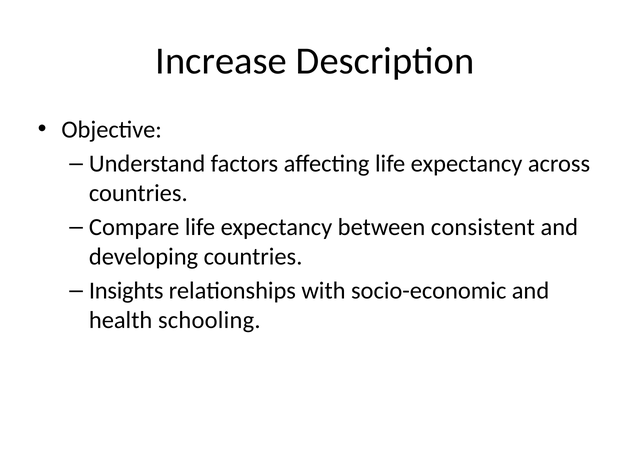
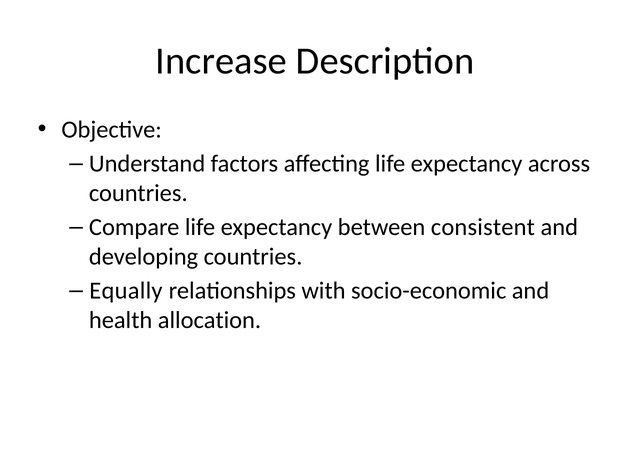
Insights: Insights -> Equally
schooling: schooling -> allocation
